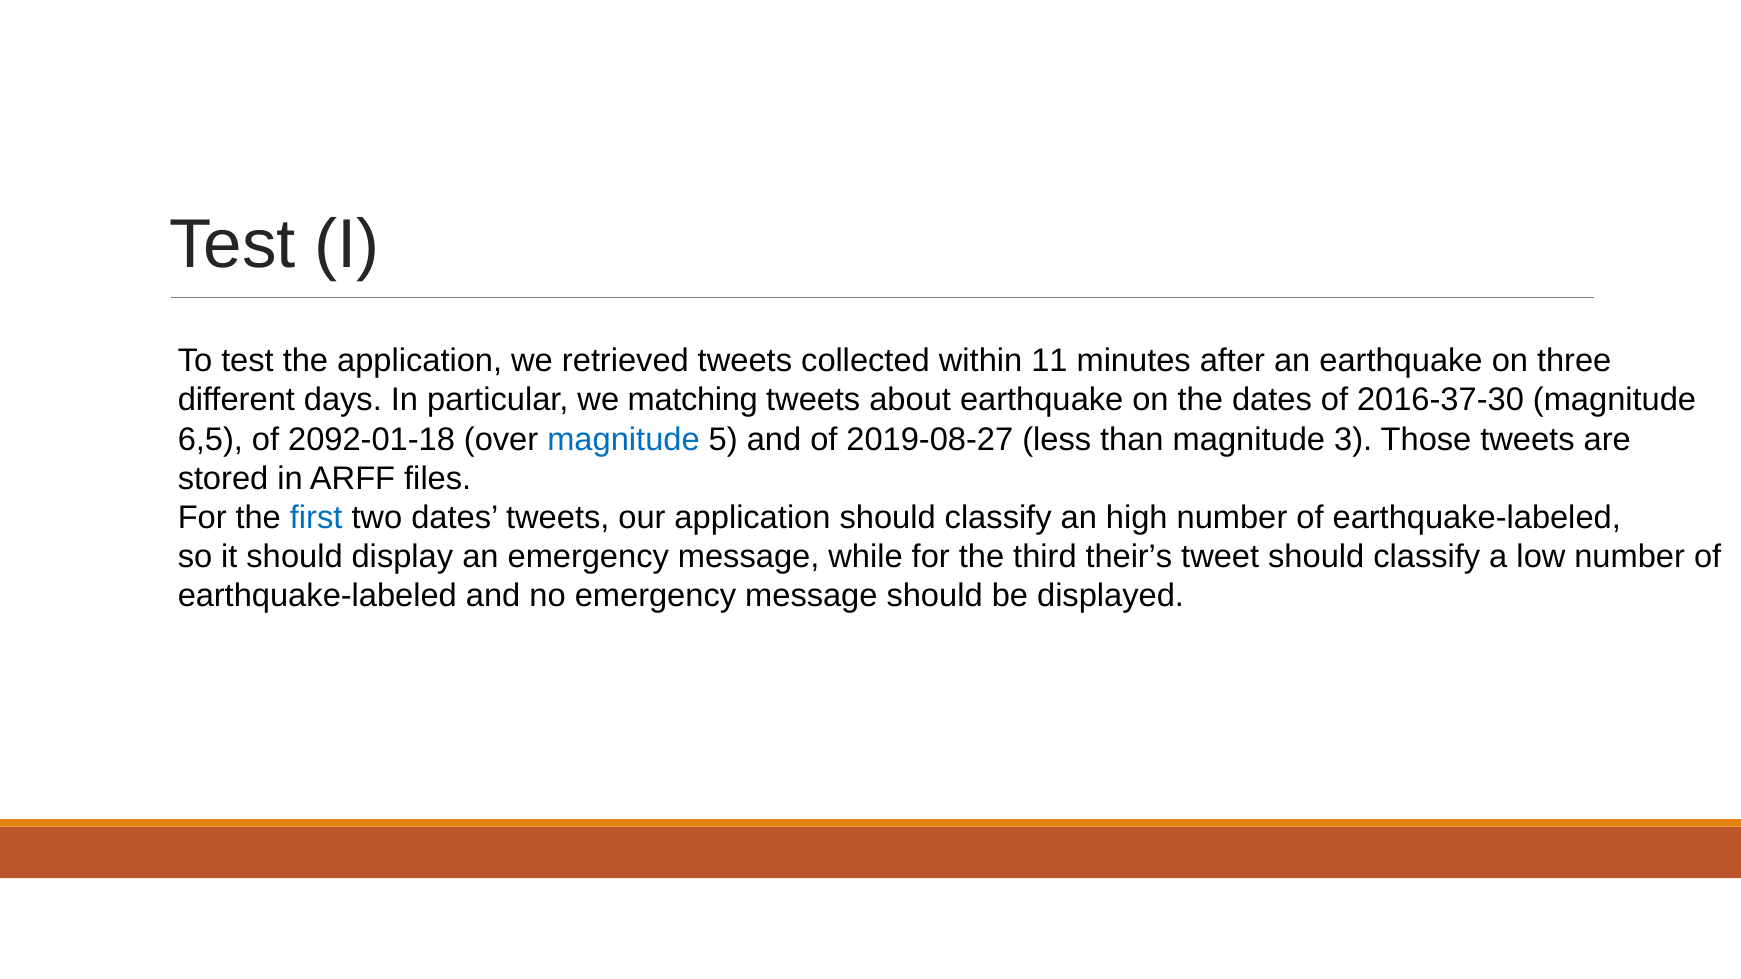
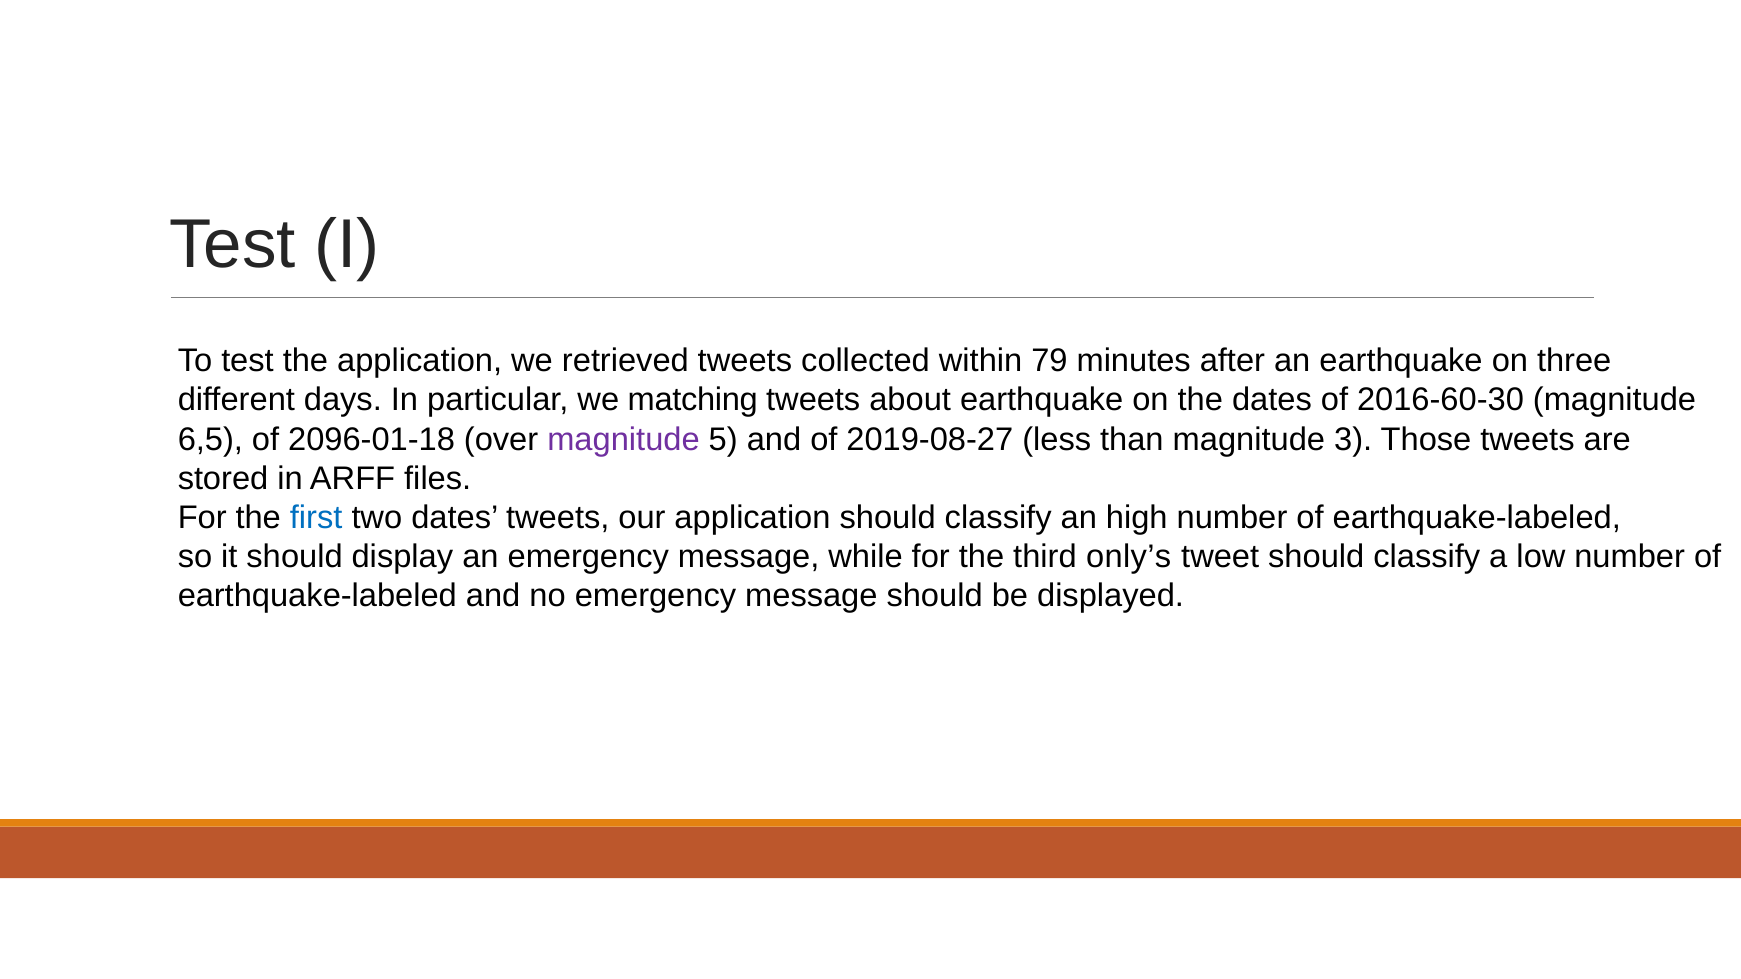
11: 11 -> 79
2016-37-30: 2016-37-30 -> 2016-60-30
2092-01-18: 2092-01-18 -> 2096-01-18
magnitude at (623, 439) colour: blue -> purple
their’s: their’s -> only’s
